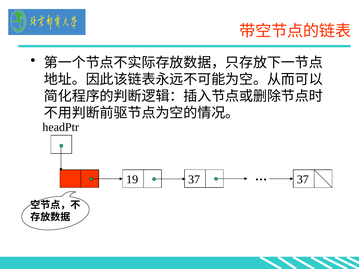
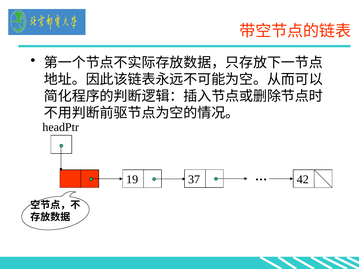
19 37: 37 -> 42
